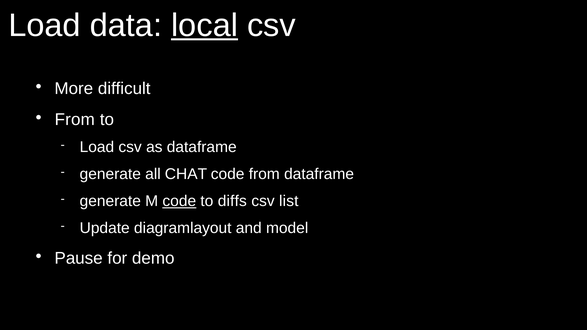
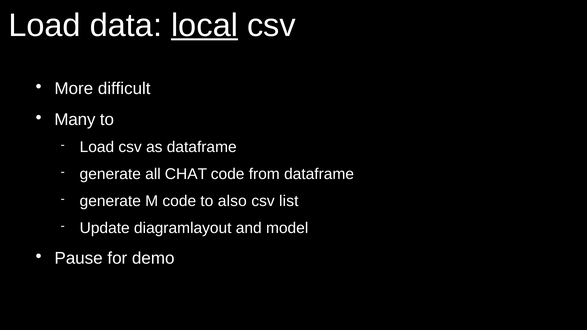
From at (75, 120): From -> Many
code at (179, 201) underline: present -> none
diffs: diffs -> also
